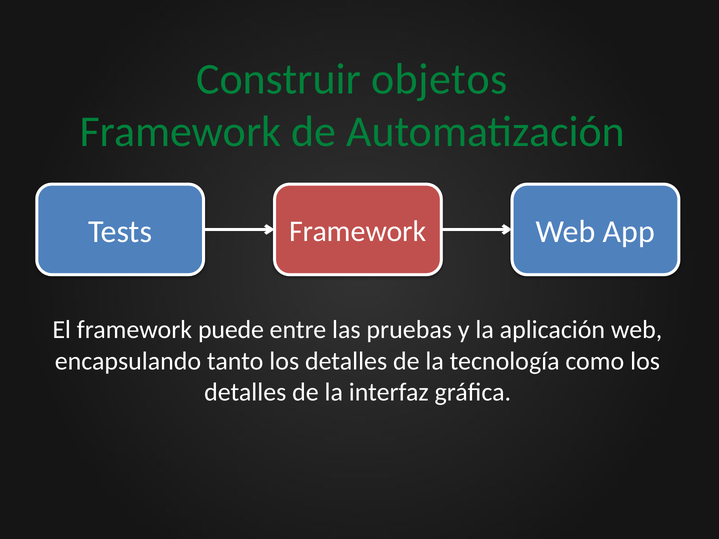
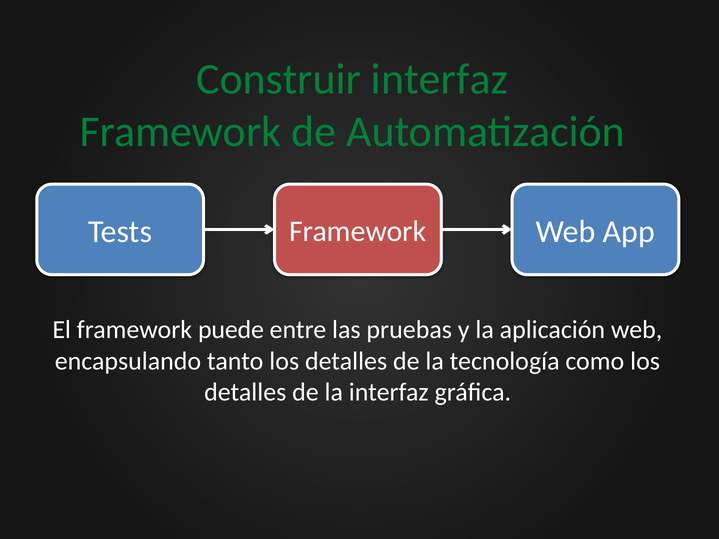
Construir objetos: objetos -> interfaz
